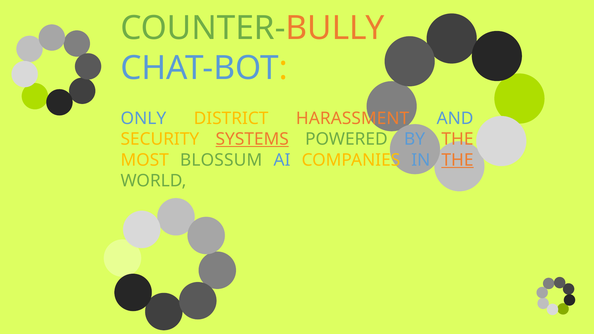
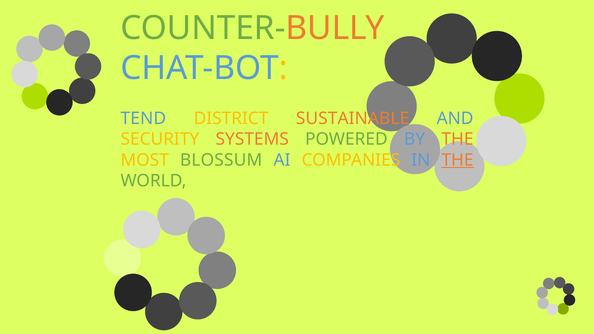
ONLY: ONLY -> TEND
HARASSMENT: HARASSMENT -> SUSTAINABLE
SYSTEMS underline: present -> none
